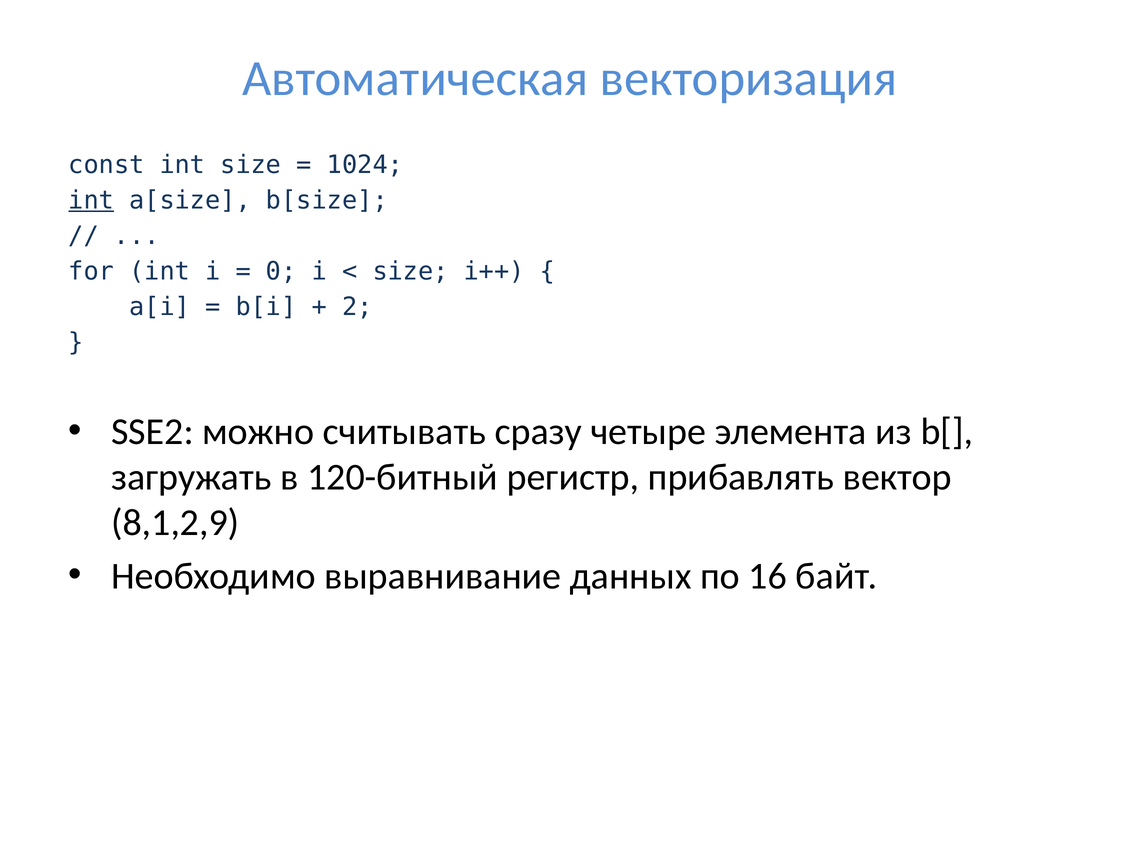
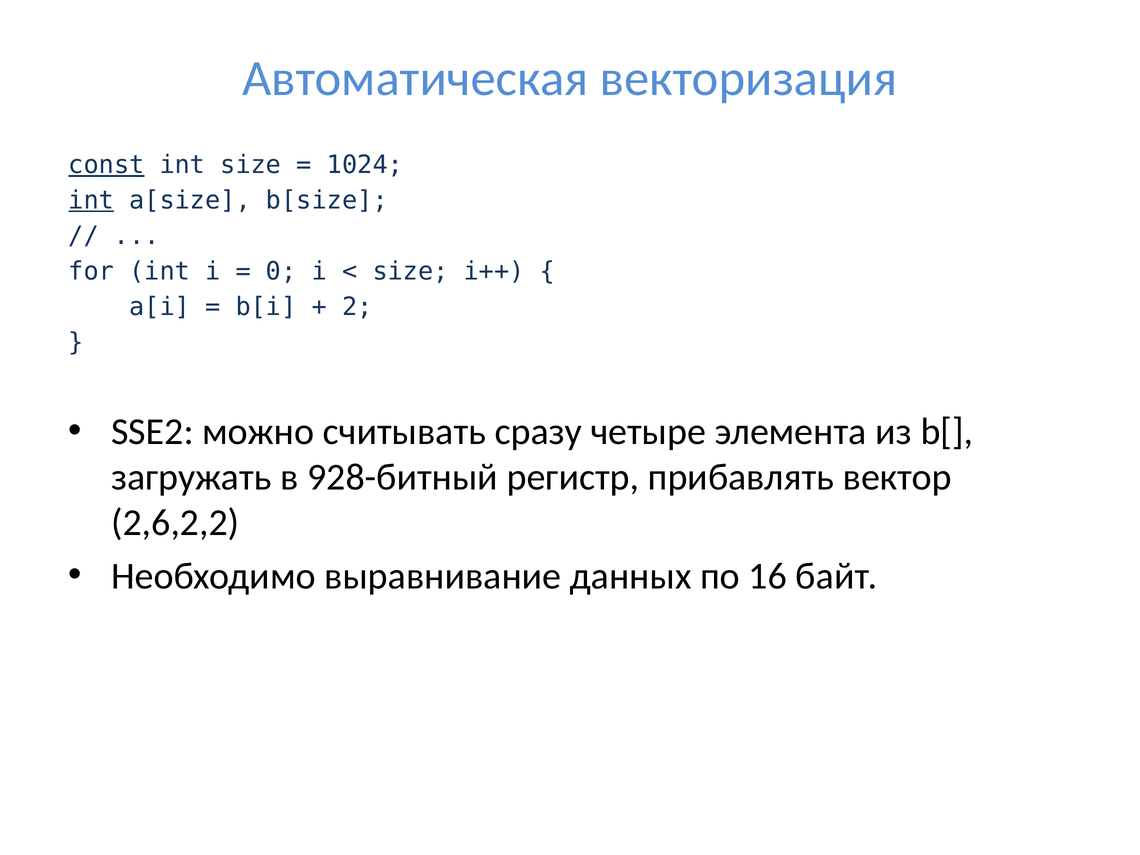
const underline: none -> present
120-битный: 120-битный -> 928-битный
8,1,2,9: 8,1,2,9 -> 2,6,2,2
